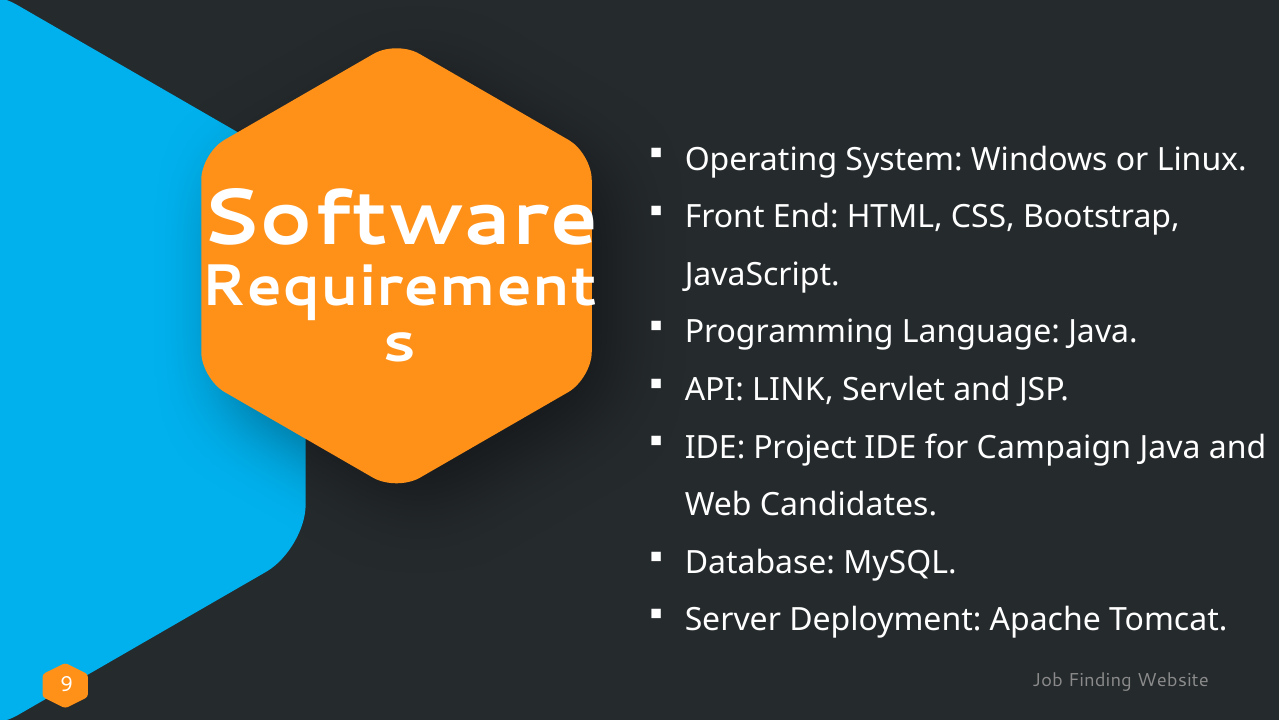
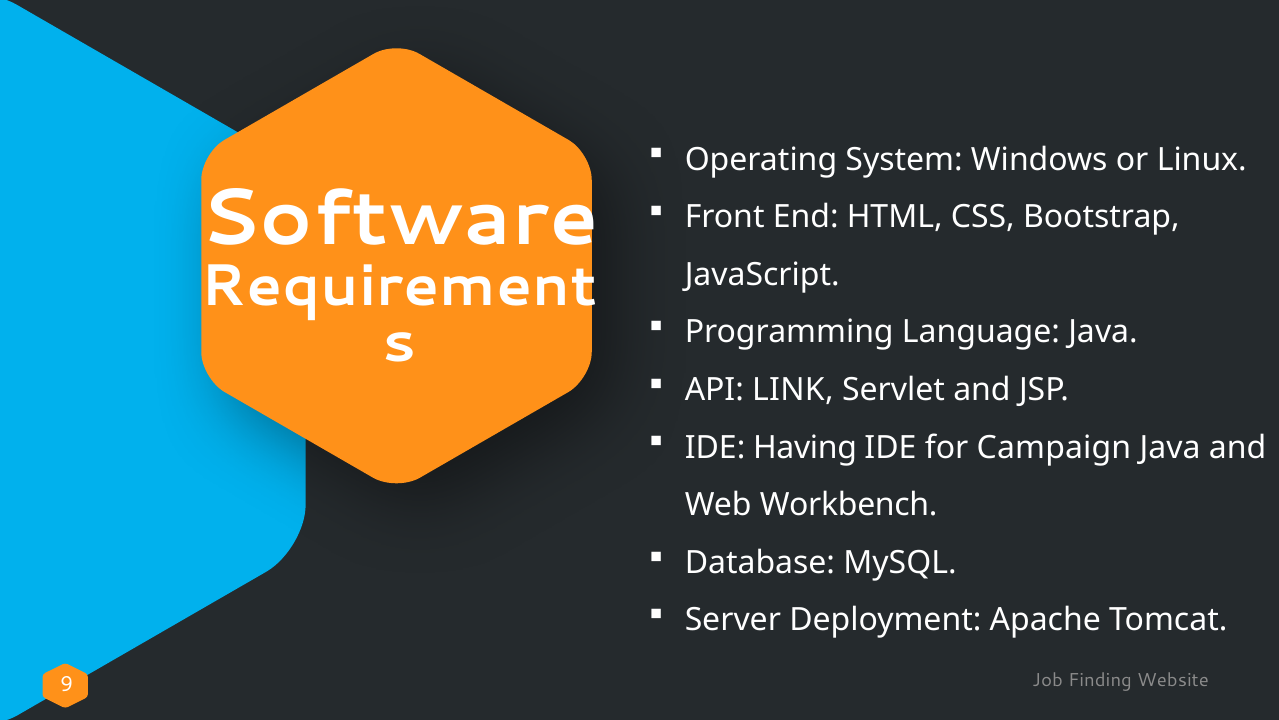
Project: Project -> Having
Candidates: Candidates -> Workbench
